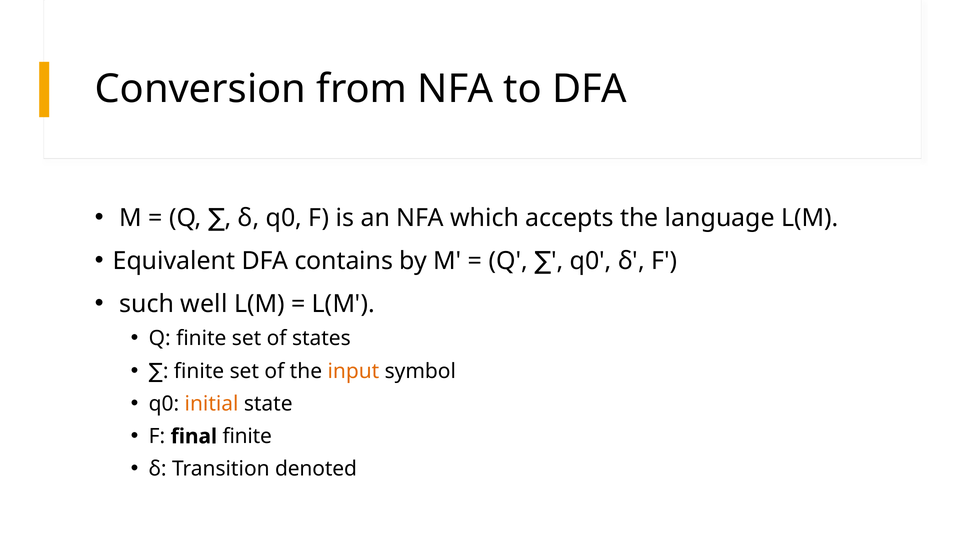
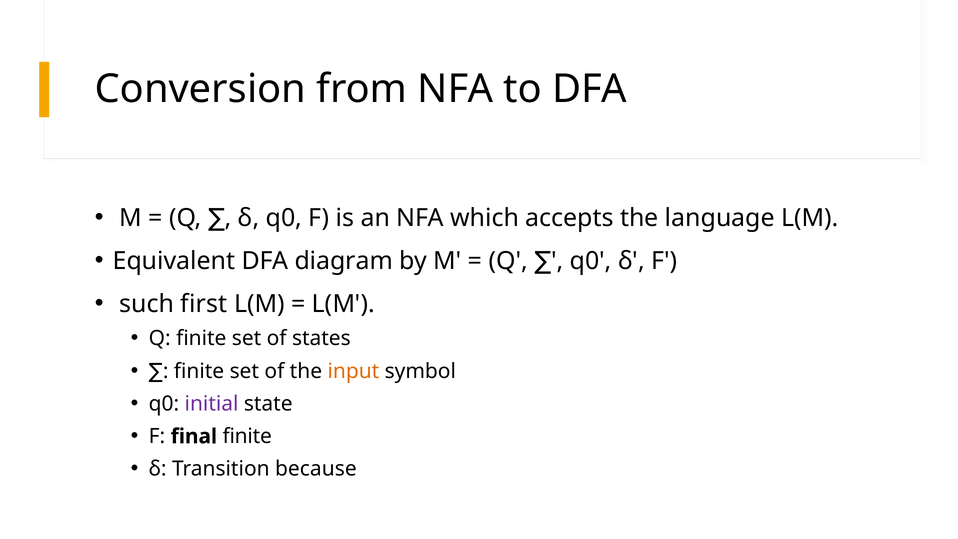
contains: contains -> diagram
well: well -> first
initial colour: orange -> purple
denoted: denoted -> because
